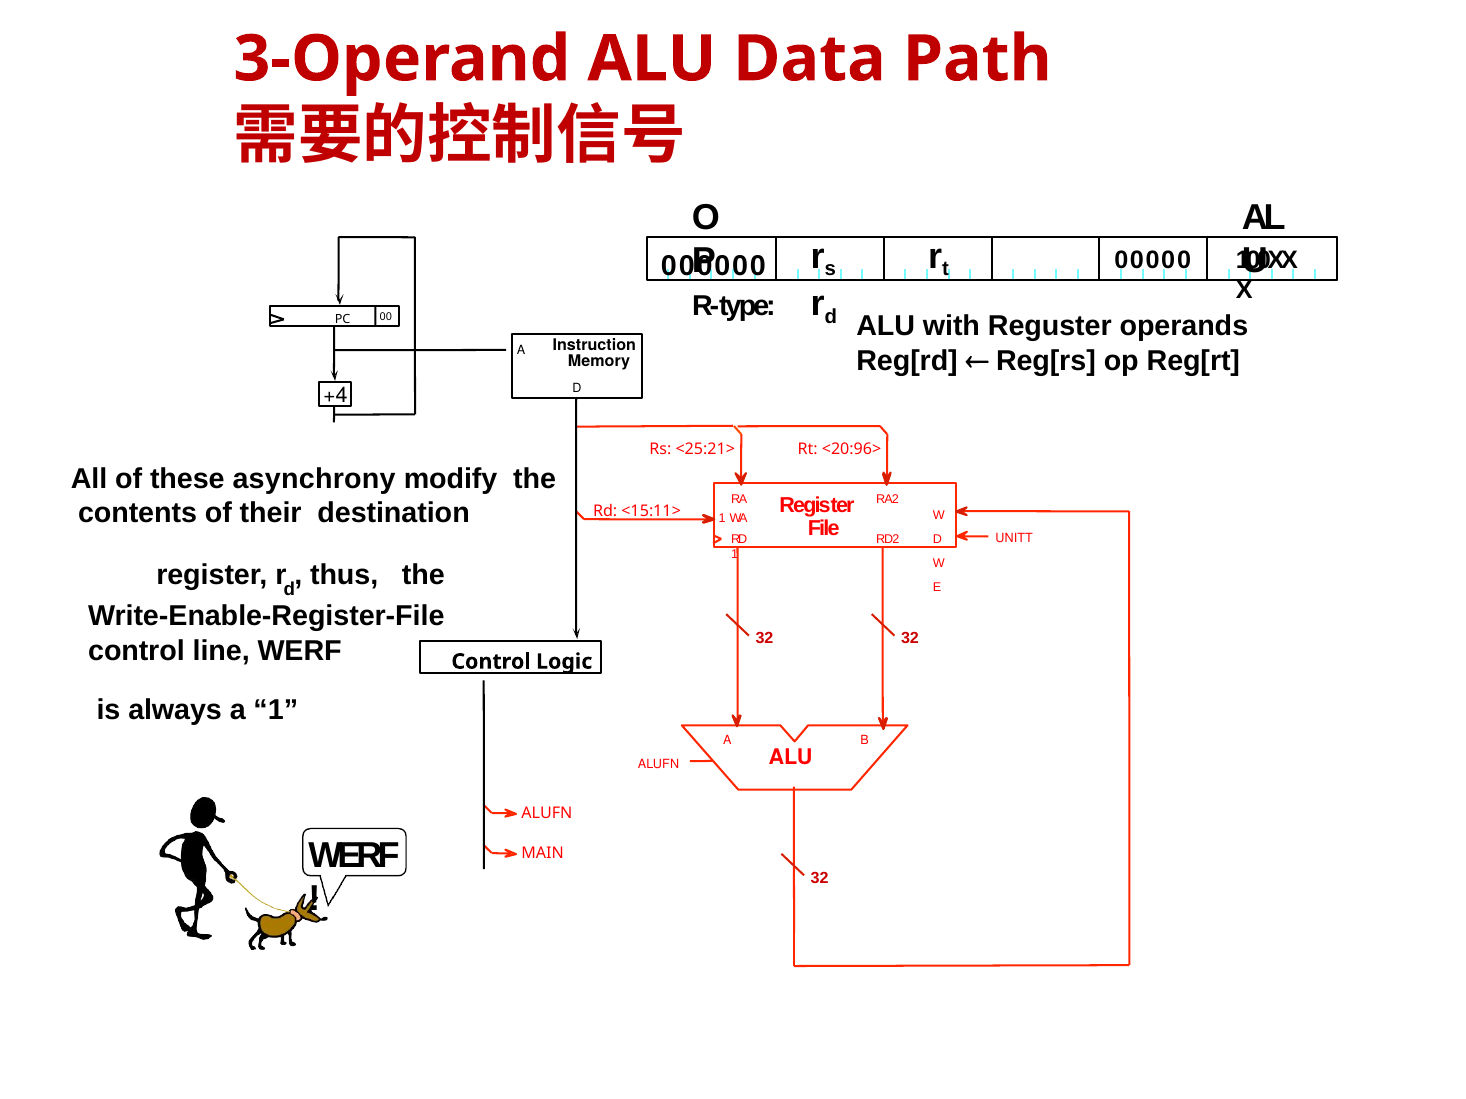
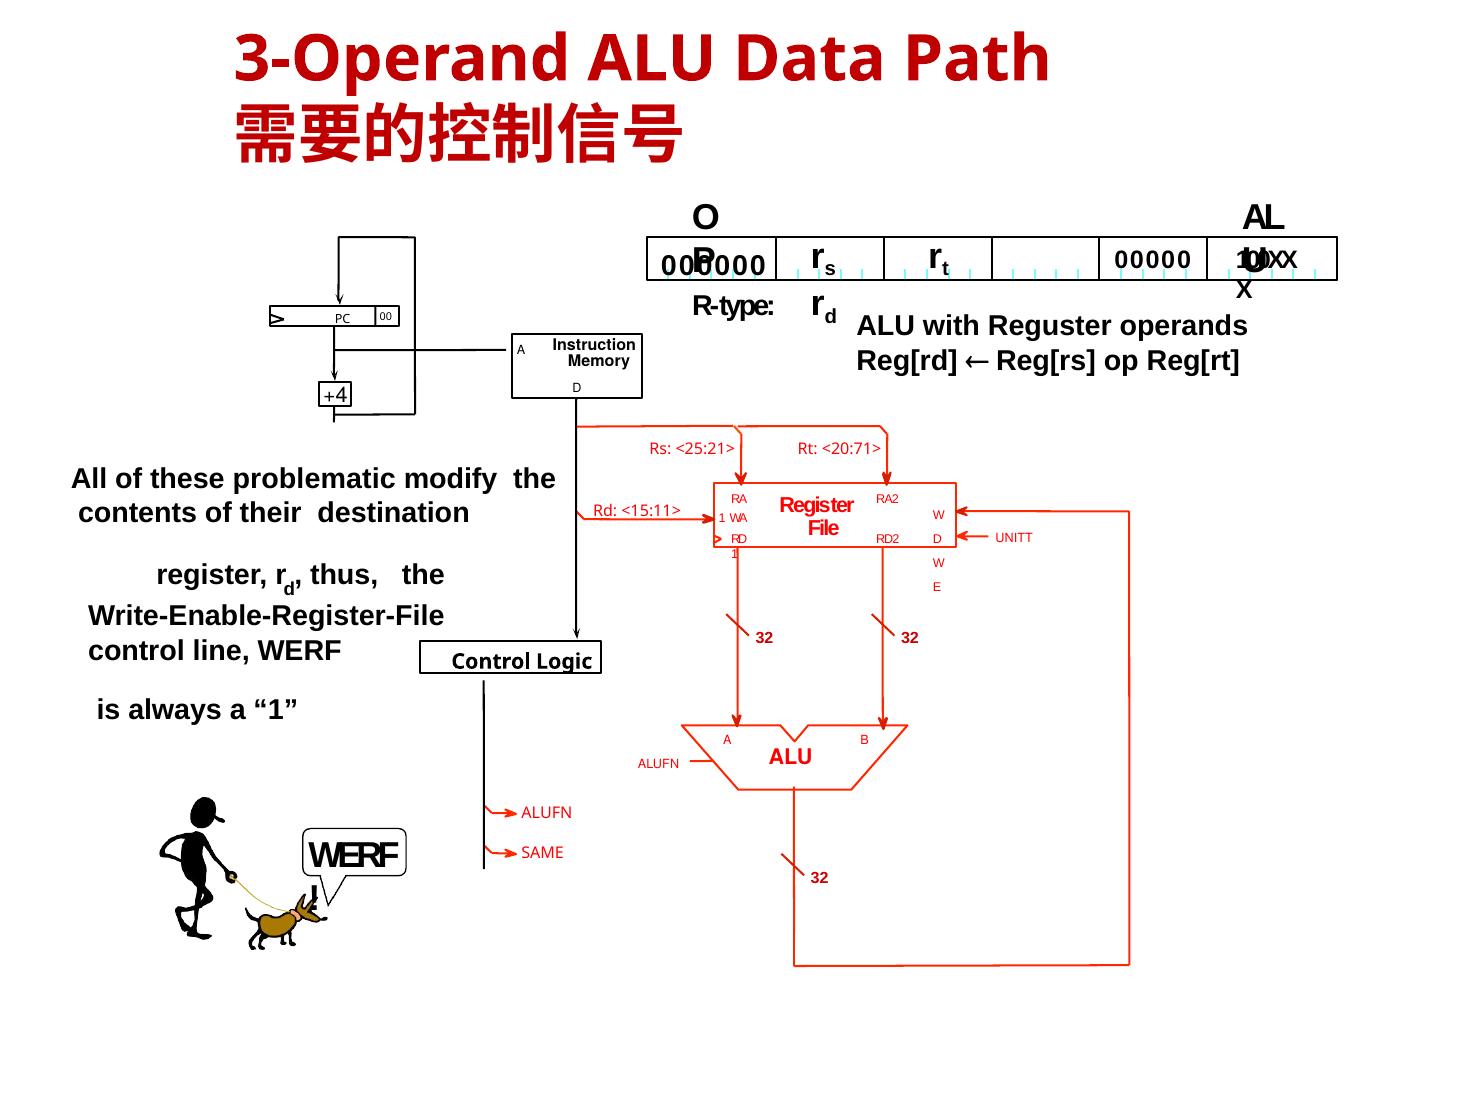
<20:96>: <20:96> -> <20:71>
asynchrony: asynchrony -> problematic
MAIN: MAIN -> SAME
